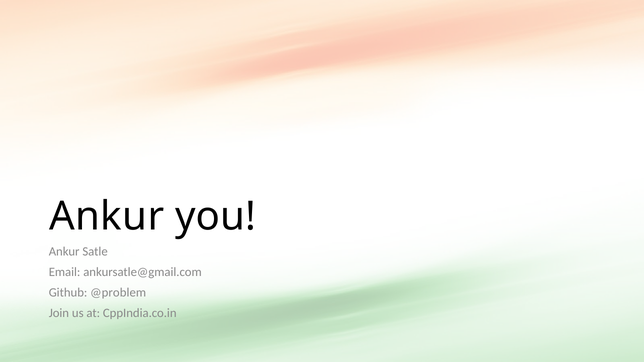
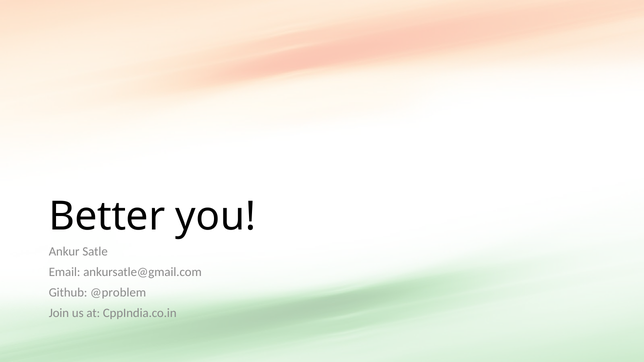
Ankur at (107, 217): Ankur -> Better
